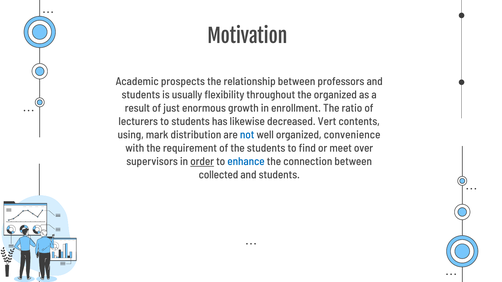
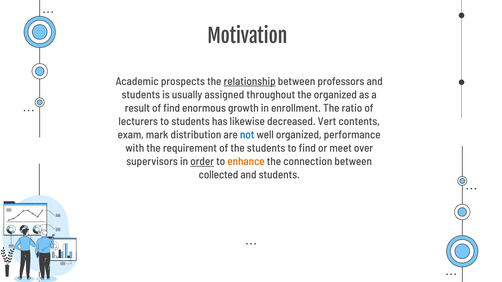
relationship underline: none -> present
flexibility: flexibility -> assigned
of just: just -> find
using: using -> exam
convenience: convenience -> performance
enhance colour: blue -> orange
